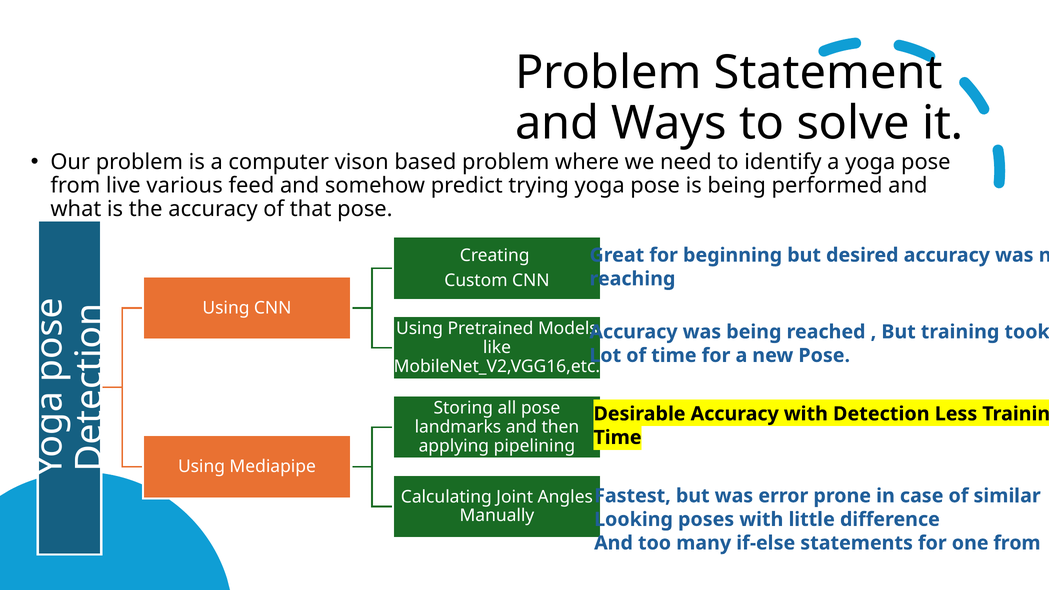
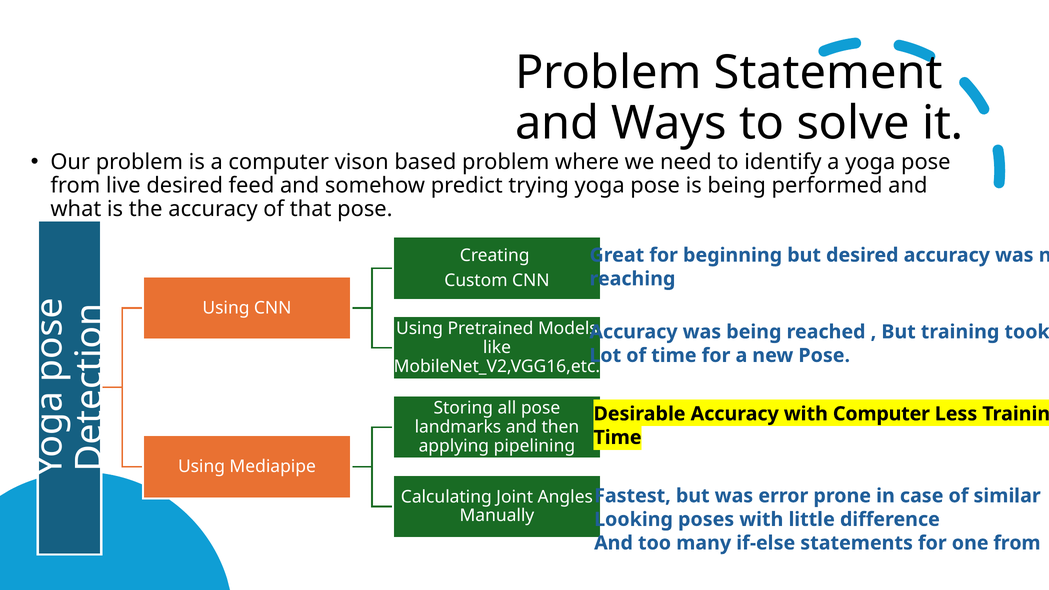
live various: various -> desired
with Detection: Detection -> Computer
